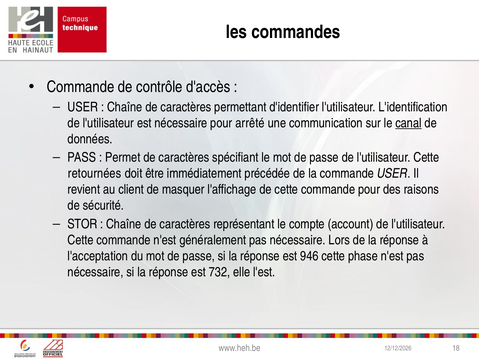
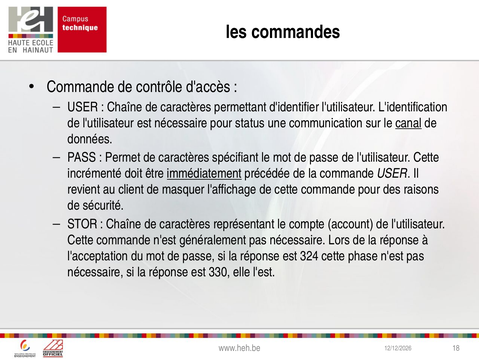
arrêté: arrêté -> status
retournées: retournées -> incrémenté
immédiatement underline: none -> present
946: 946 -> 324
732: 732 -> 330
